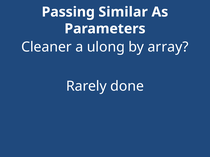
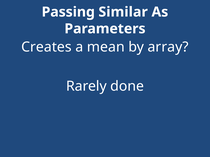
Cleaner: Cleaner -> Creates
ulong: ulong -> mean
